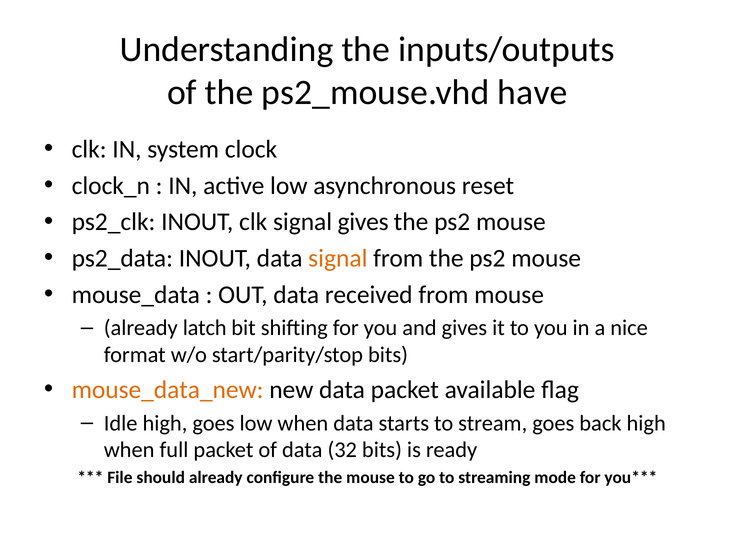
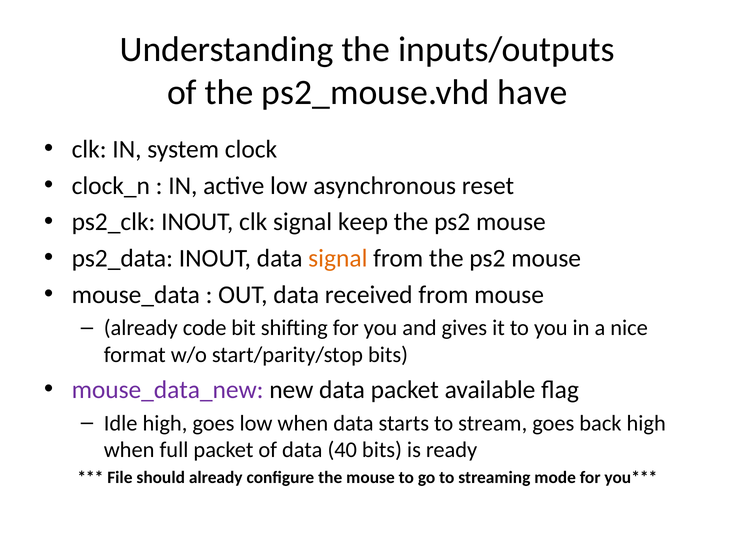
signal gives: gives -> keep
latch: latch -> code
mouse_data_new colour: orange -> purple
32: 32 -> 40
